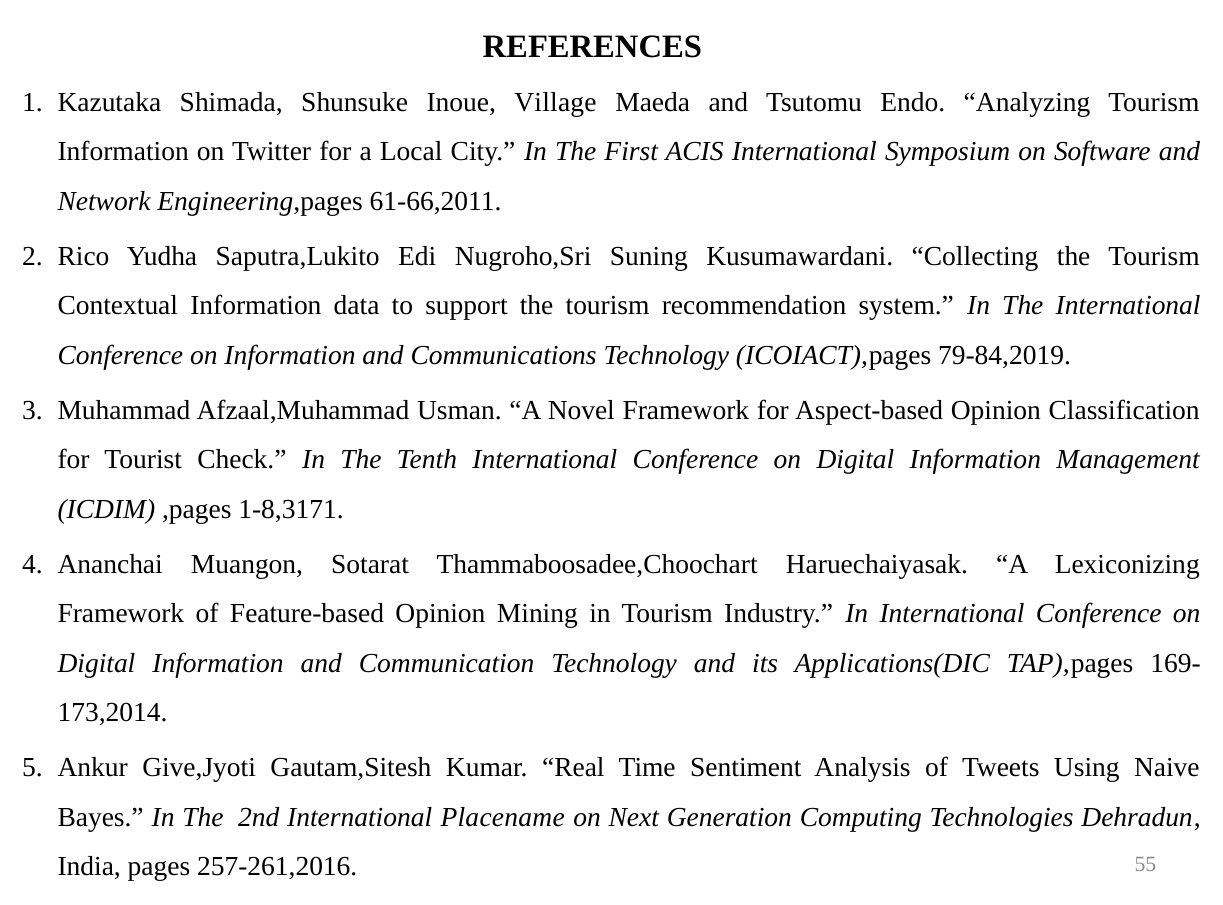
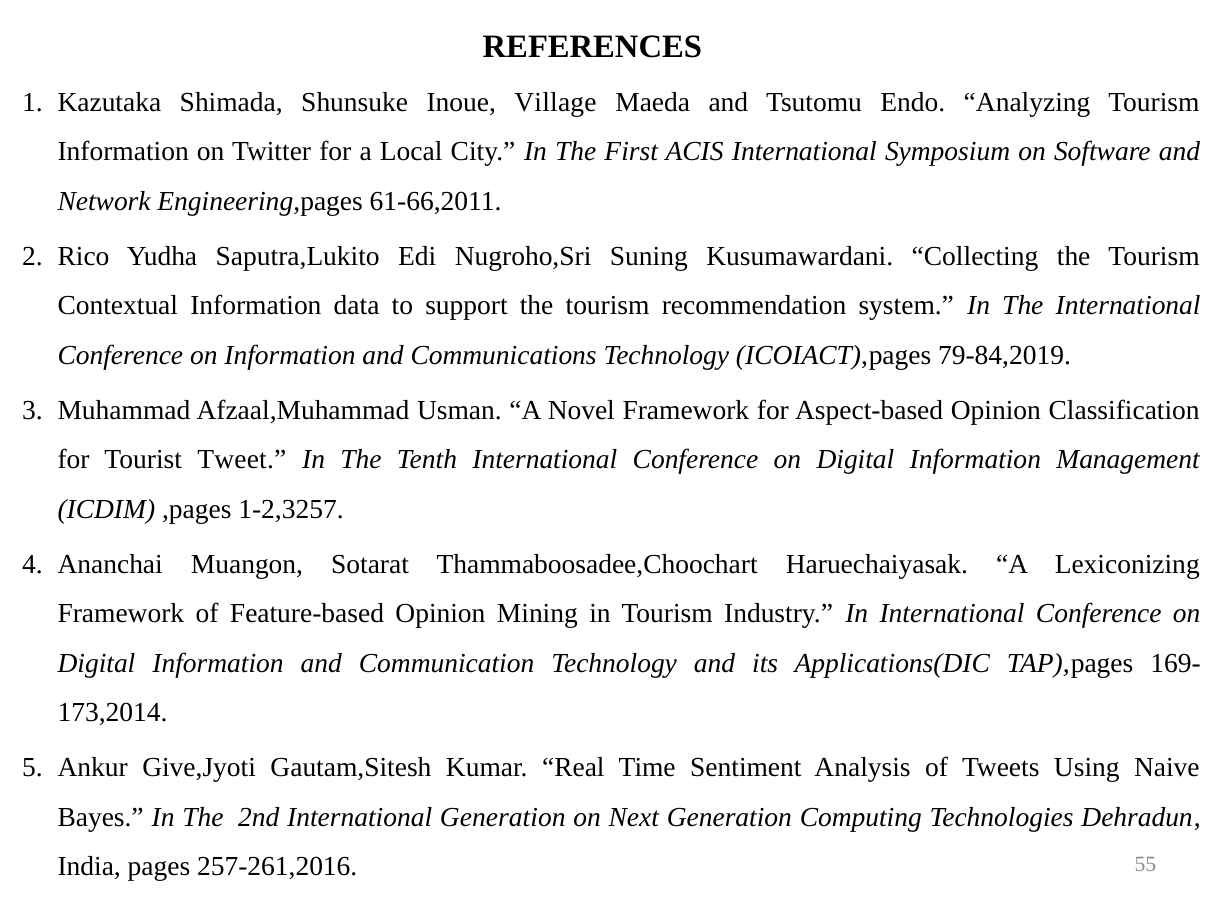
Check: Check -> Tweet
1-8,3171: 1-8,3171 -> 1-2,3257
International Placename: Placename -> Generation
